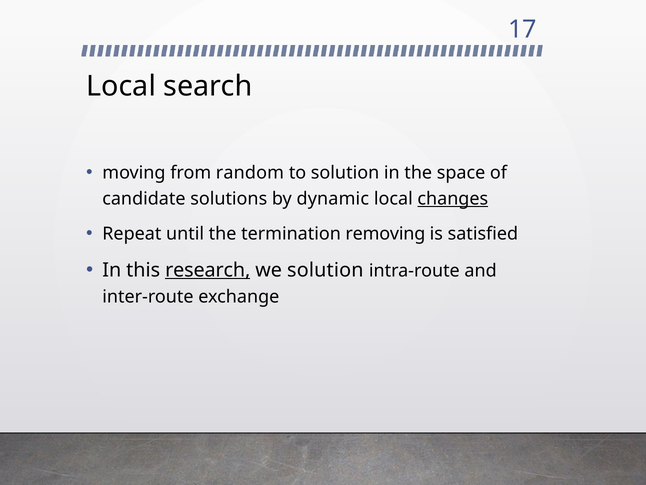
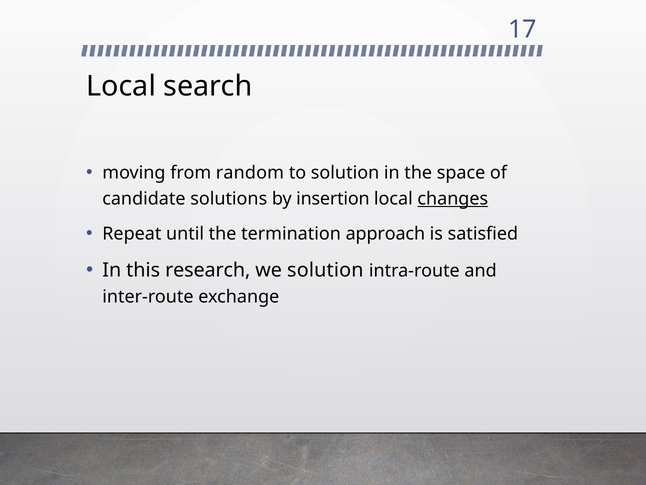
dynamic: dynamic -> insertion
removing: removing -> approach
research underline: present -> none
